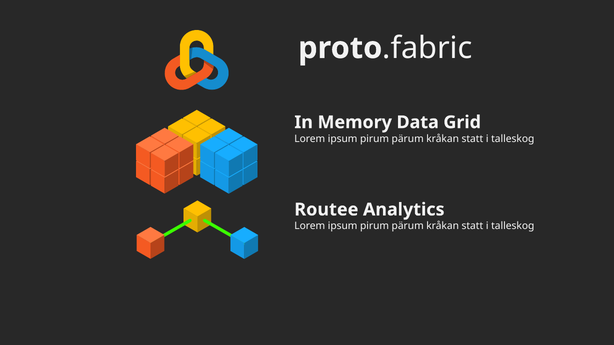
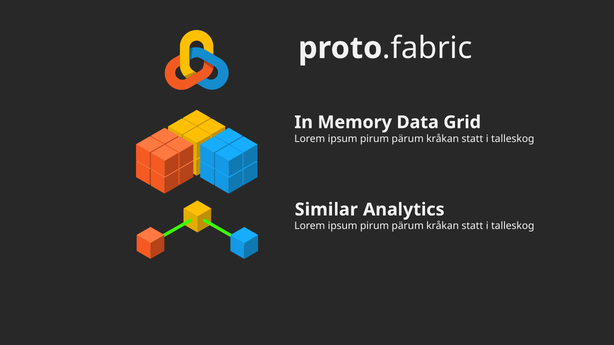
Routee: Routee -> Similar
